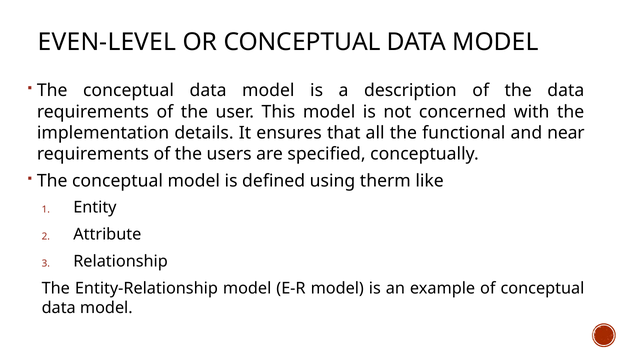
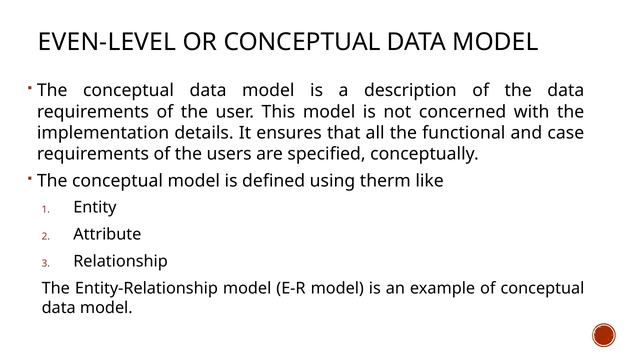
near: near -> case
